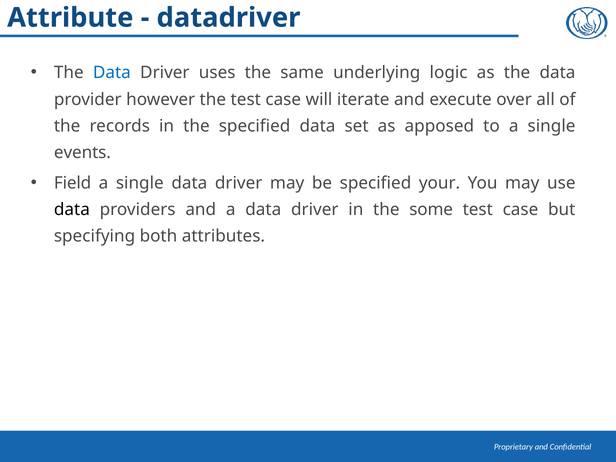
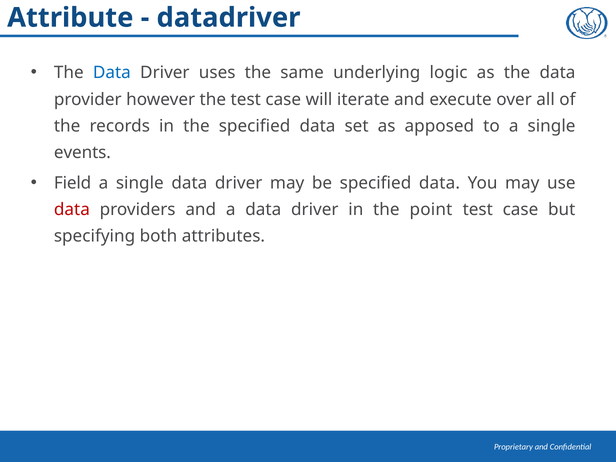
be specified your: your -> data
data at (72, 210) colour: black -> red
some: some -> point
